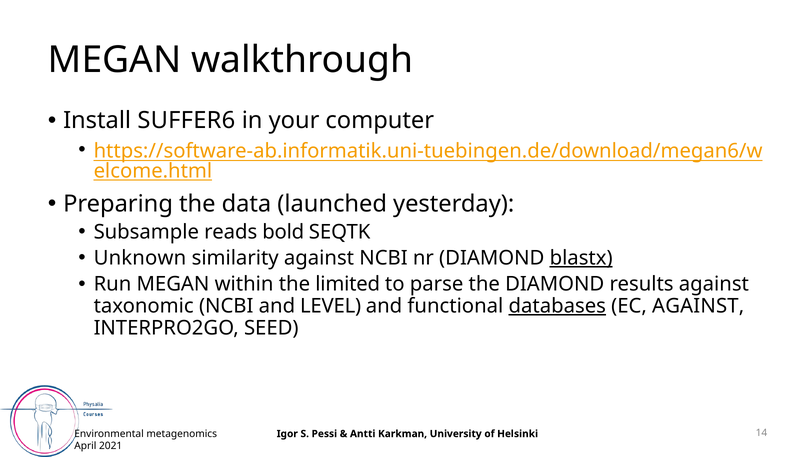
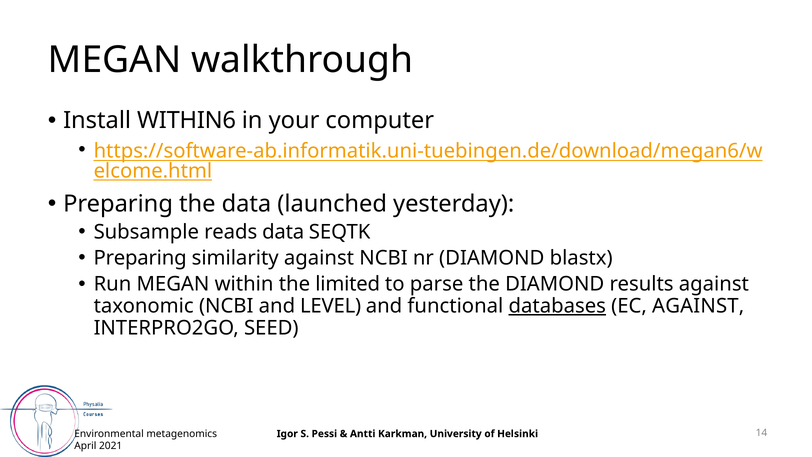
SUFFER6: SUFFER6 -> WITHIN6
reads bold: bold -> data
Unknown at (140, 258): Unknown -> Preparing
blastx underline: present -> none
